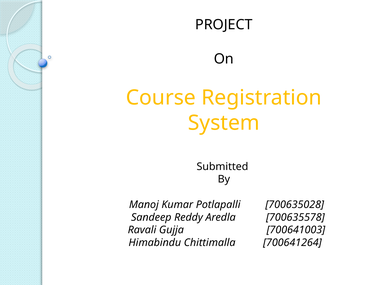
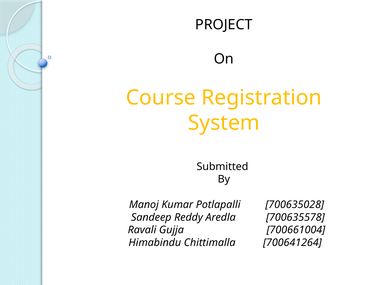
700641003: 700641003 -> 700661004
